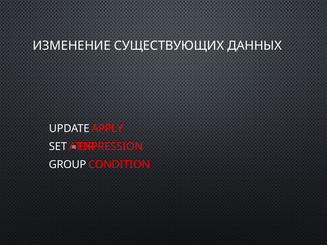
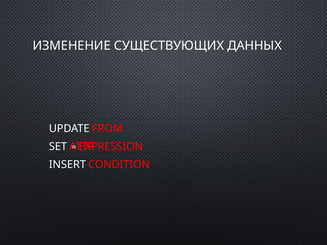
APPLY: APPLY -> FROM
GROUP: GROUP -> INSERT
